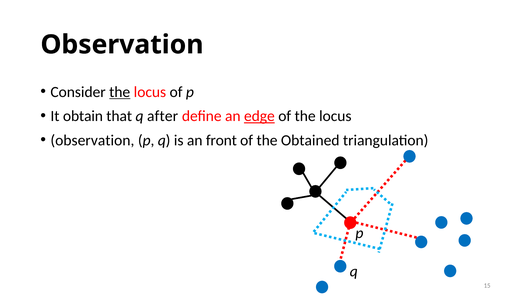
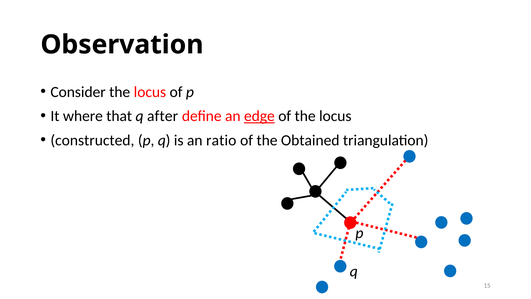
the at (120, 92) underline: present -> none
obtain: obtain -> where
observation at (92, 140): observation -> constructed
front: front -> ratio
